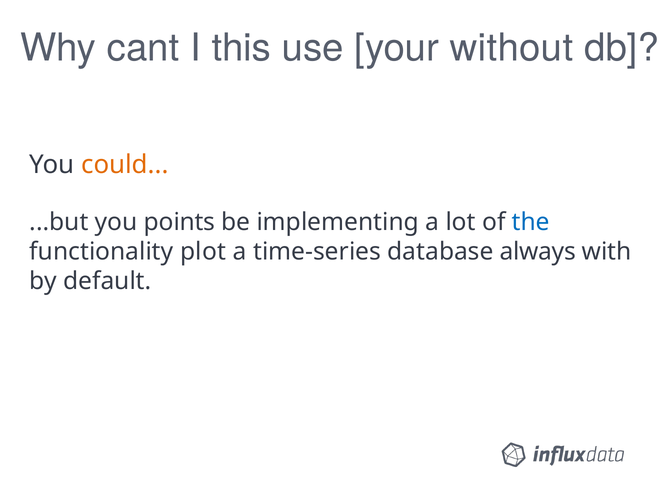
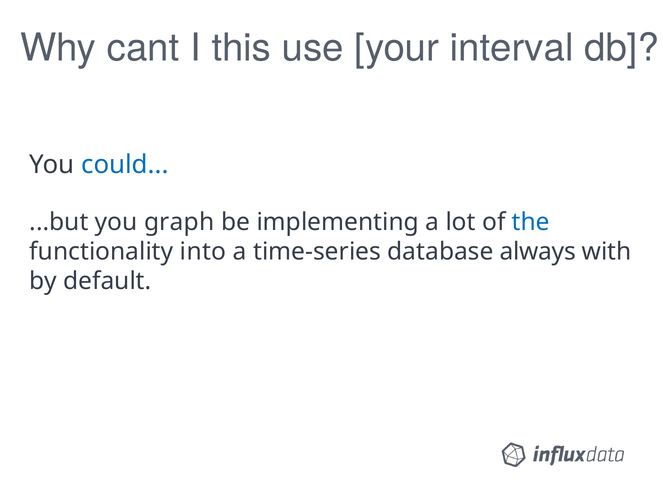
without: without -> interval
could colour: orange -> blue
points: points -> graph
plot: plot -> into
